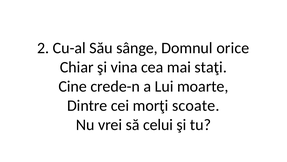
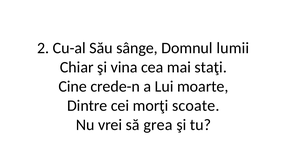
orice: orice -> lumii
celui: celui -> grea
